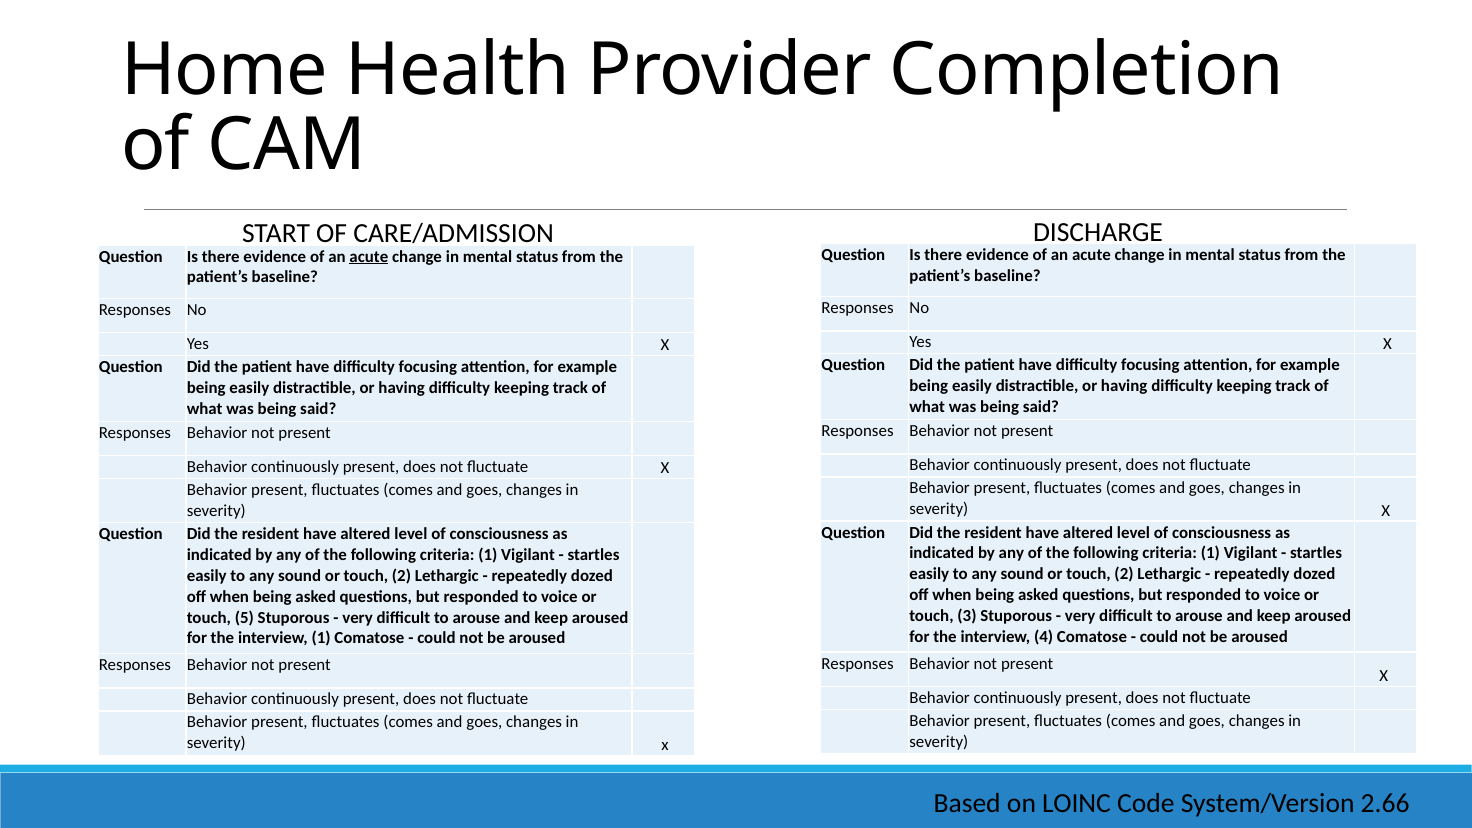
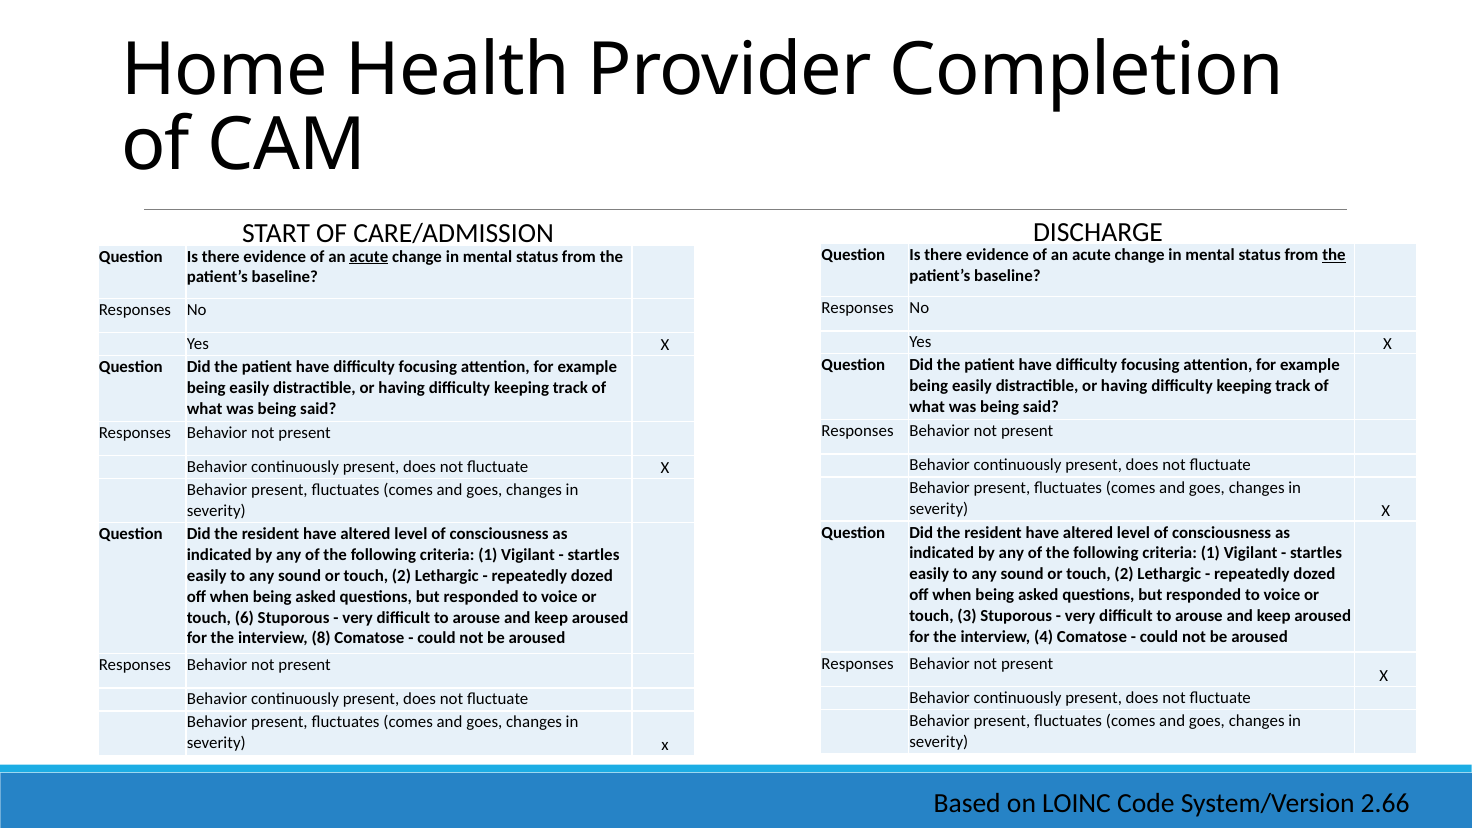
the at (1334, 255) underline: none -> present
5: 5 -> 6
interview 1: 1 -> 8
